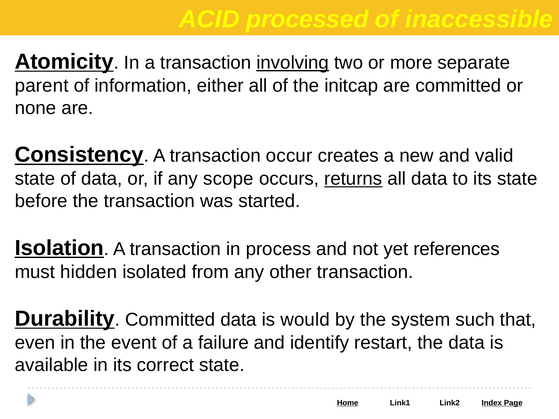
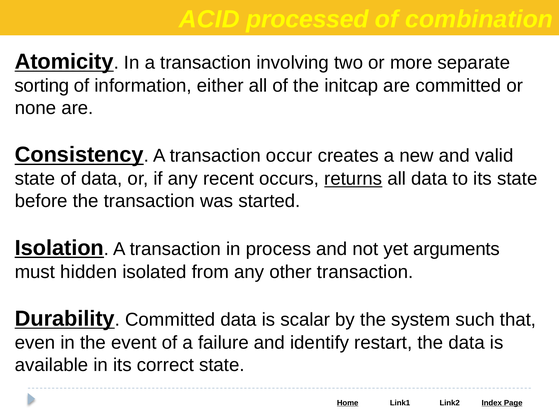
inaccessible: inaccessible -> combination
involving underline: present -> none
parent: parent -> sorting
scope: scope -> recent
references: references -> arguments
would: would -> scalar
